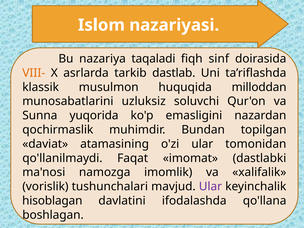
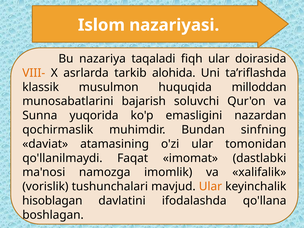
fiqh sinf: sinf -> ular
dastlab: dastlab -> alohida
uzluksiz: uzluksiz -> bajarish
topilgan: topilgan -> sinfning
Ular at (210, 186) colour: purple -> orange
